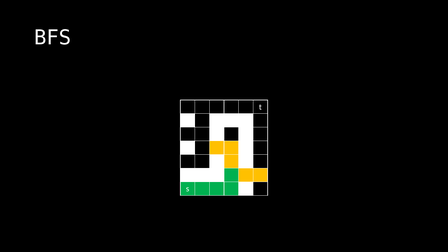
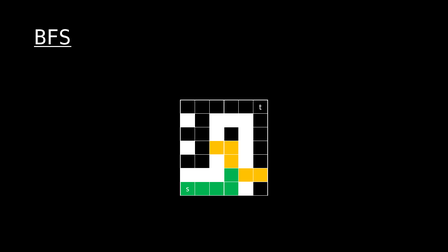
BFS underline: none -> present
